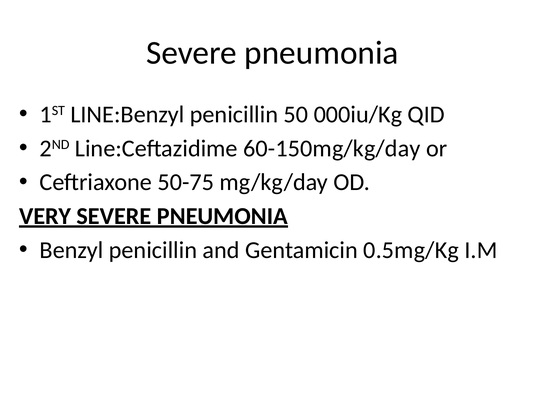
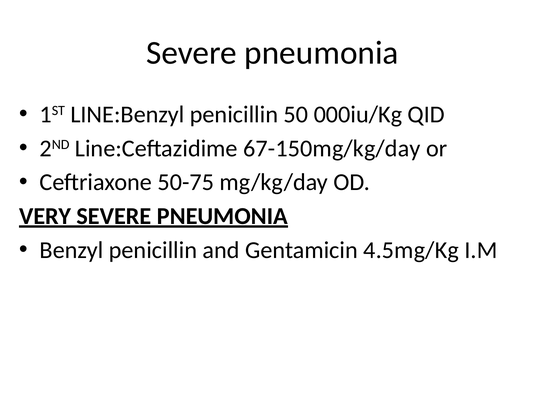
60-150mg/kg/day: 60-150mg/kg/day -> 67-150mg/kg/day
0.5mg/Kg: 0.5mg/Kg -> 4.5mg/Kg
